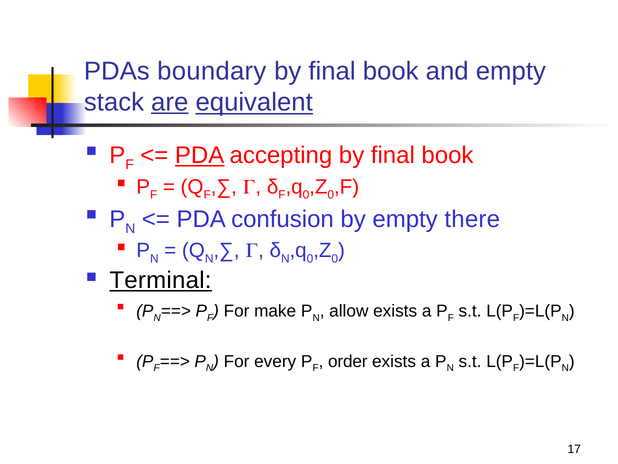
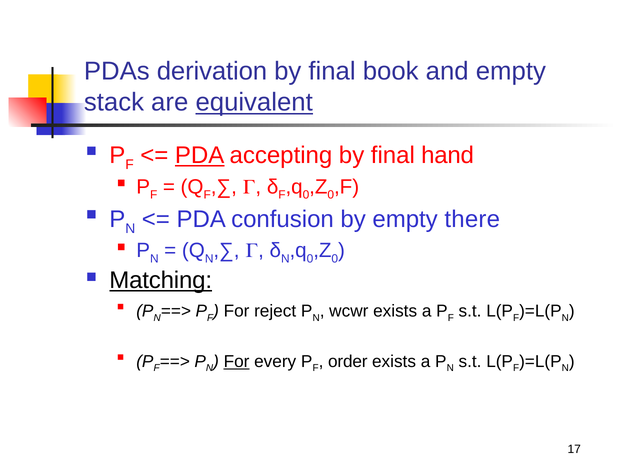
boundary: boundary -> derivation
are underline: present -> none
accepting by final book: book -> hand
Terminal: Terminal -> Matching
make: make -> reject
allow: allow -> wcwr
For at (237, 361) underline: none -> present
